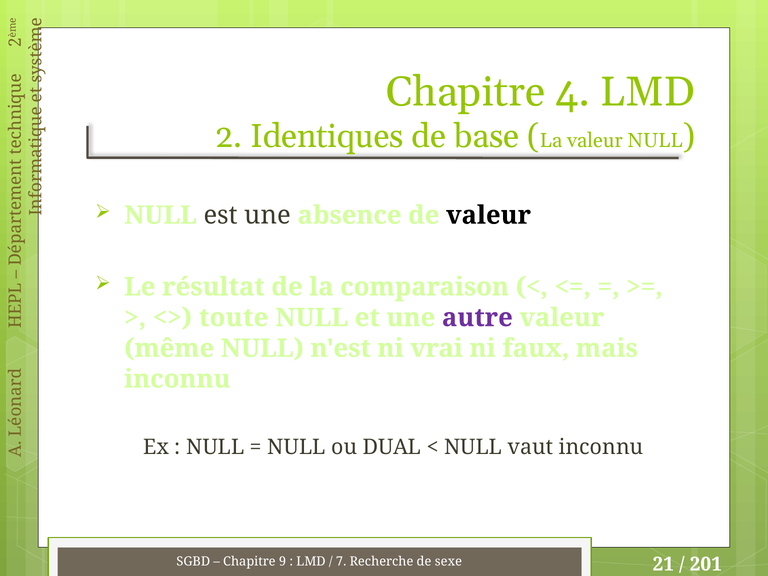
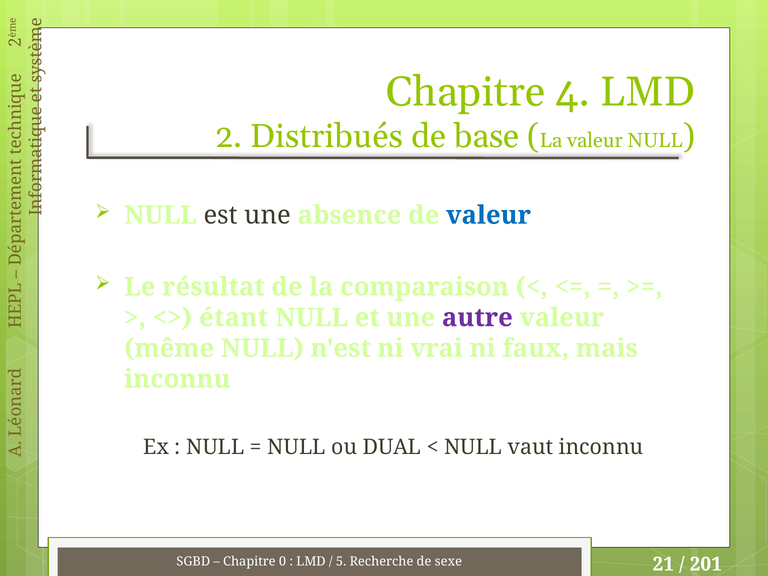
Identiques: Identiques -> Distribués
valeur at (489, 215) colour: black -> blue
toute: toute -> étant
9: 9 -> 0
7: 7 -> 5
